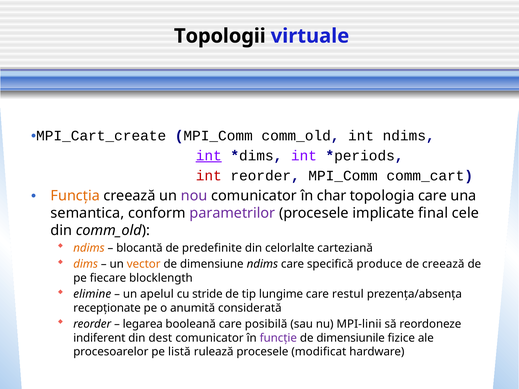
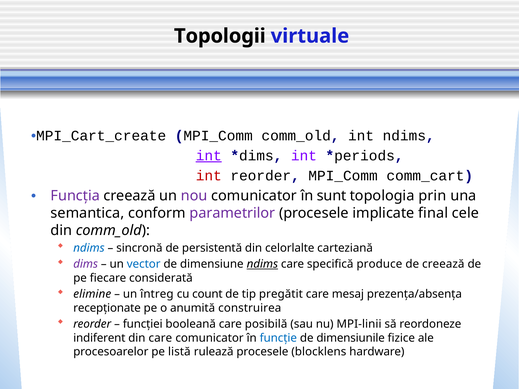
Funcția colour: orange -> purple
char: char -> sunt
topologia care: care -> prin
ndims at (89, 248) colour: orange -> blue
blocantă: blocantă -> sincronă
predefinite: predefinite -> persistentă
dims colour: orange -> purple
vector colour: orange -> blue
ndims at (262, 264) underline: none -> present
blocklength: blocklength -> considerată
apelul: apelul -> întreg
stride: stride -> count
lungime: lungime -> pregătit
restul: restul -> mesaj
considerată: considerată -> construirea
legarea: legarea -> funcției
din dest: dest -> care
funcție colour: purple -> blue
modificat: modificat -> blocklens
